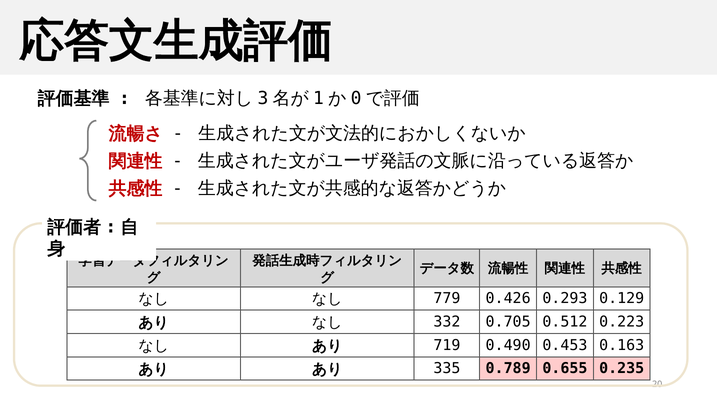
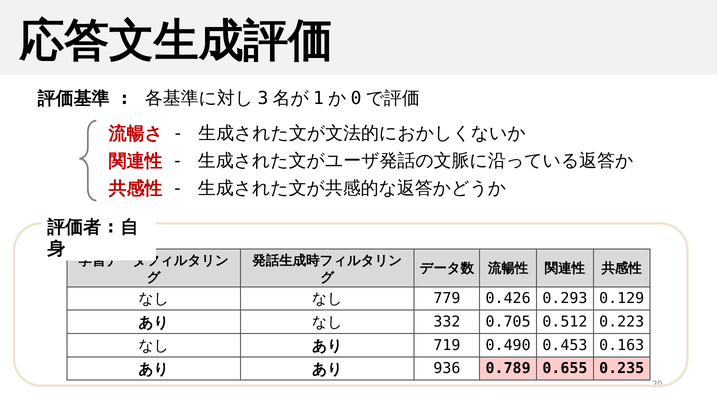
335: 335 -> 936
